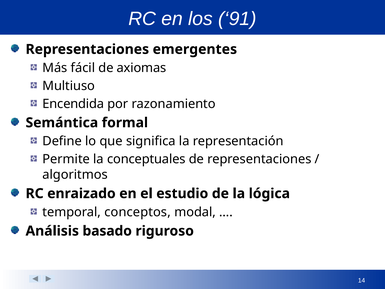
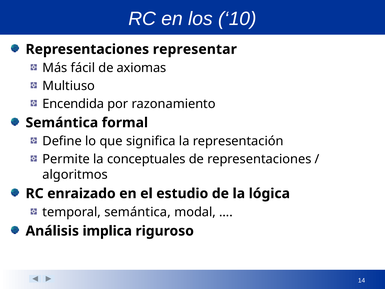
91: 91 -> 10
emergentes: emergentes -> representar
temporal conceptos: conceptos -> semántica
basado: basado -> implica
